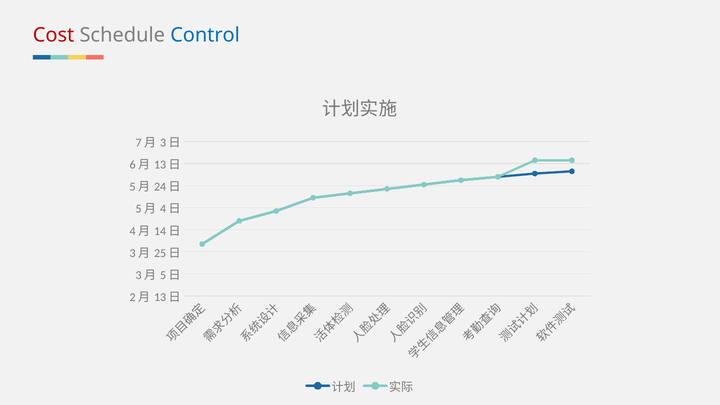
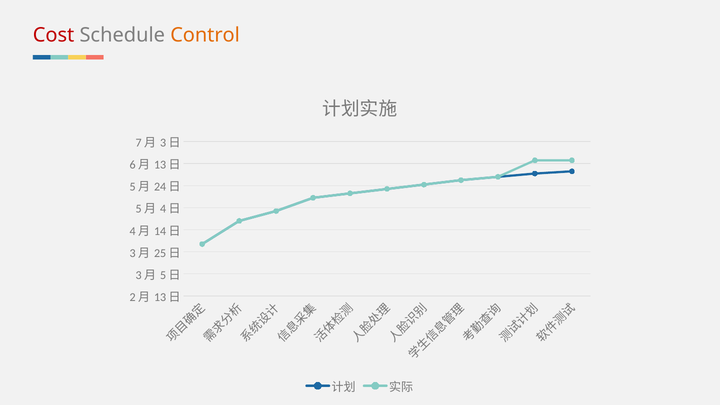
Control colour: blue -> orange
